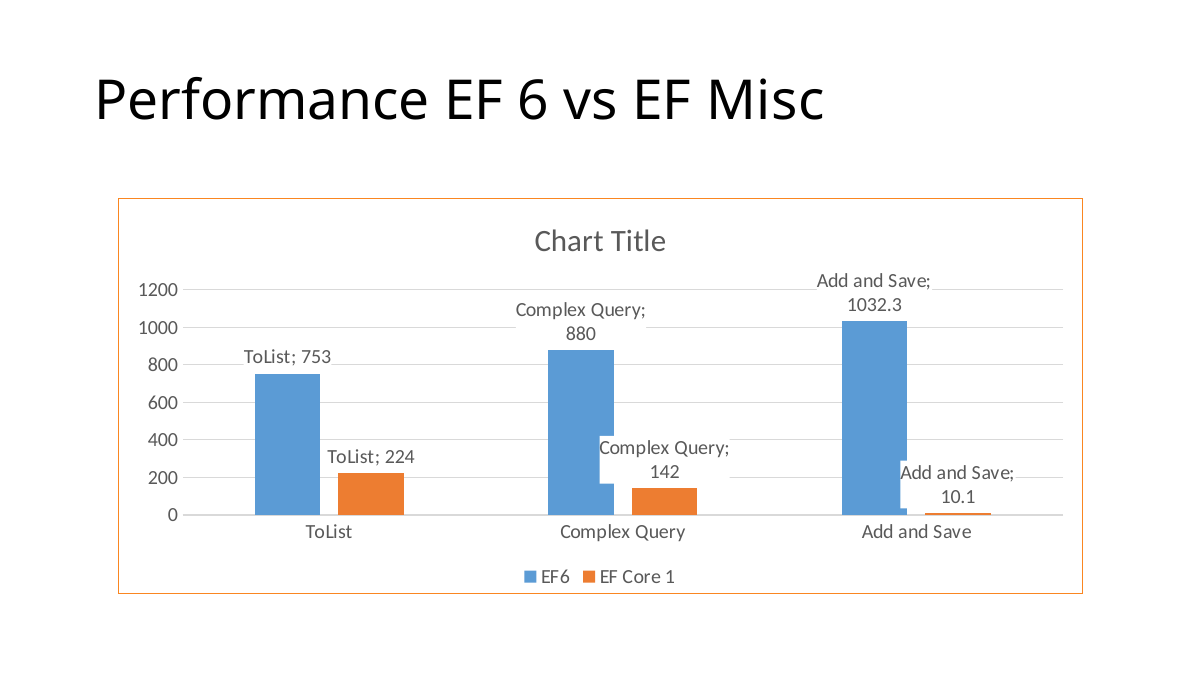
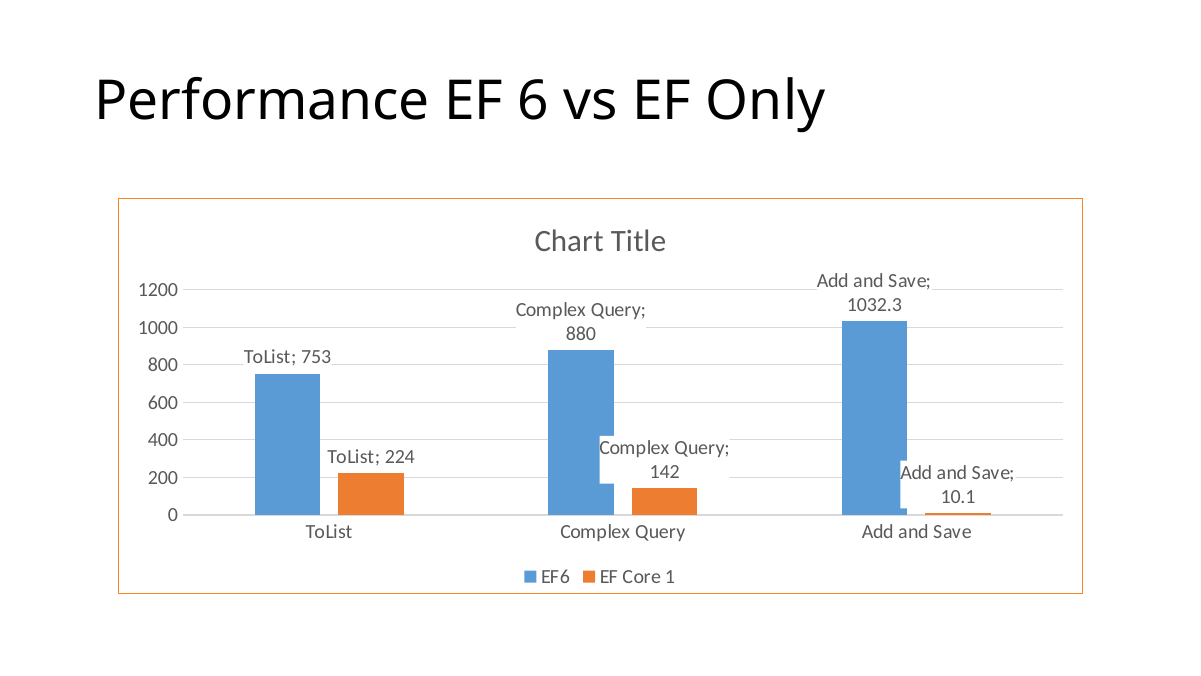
Misc: Misc -> Only
